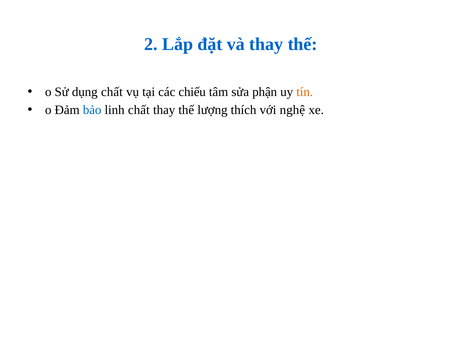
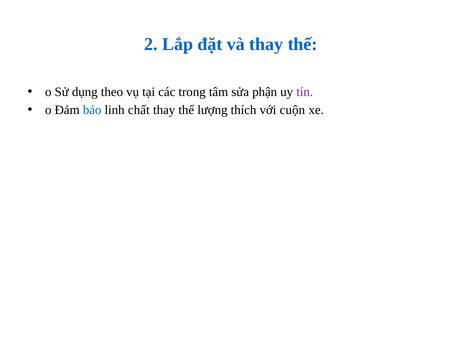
dụng chất: chất -> theo
chiếu: chiếu -> trong
tín colour: orange -> purple
nghệ: nghệ -> cuộn
